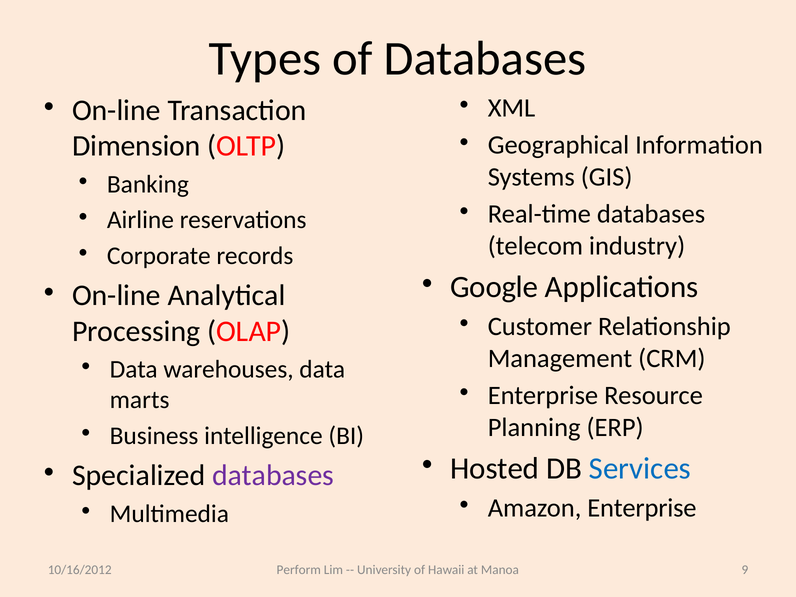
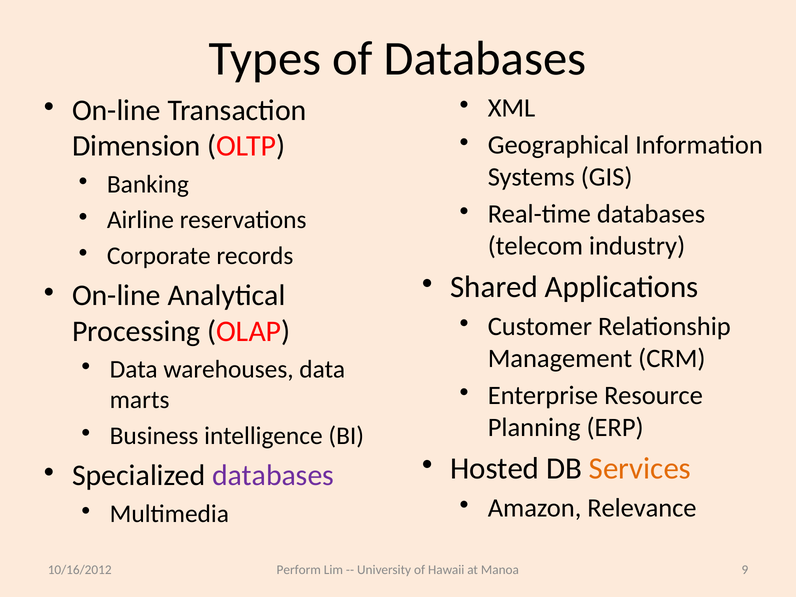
Google: Google -> Shared
Services colour: blue -> orange
Amazon Enterprise: Enterprise -> Relevance
